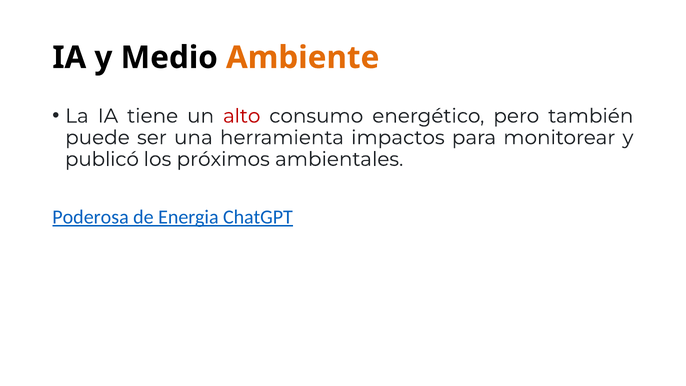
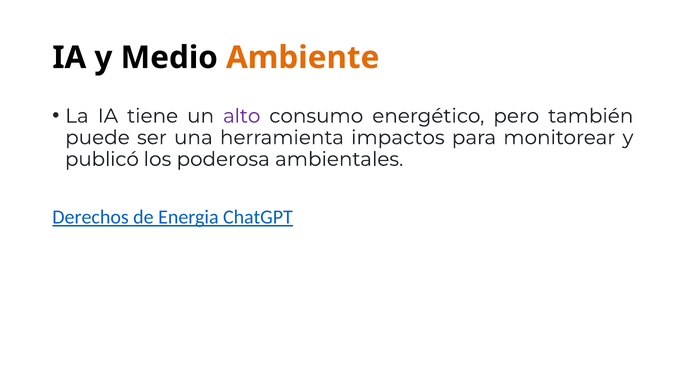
alto colour: red -> purple
próximos: próximos -> poderosa
Poderosa: Poderosa -> Derechos
